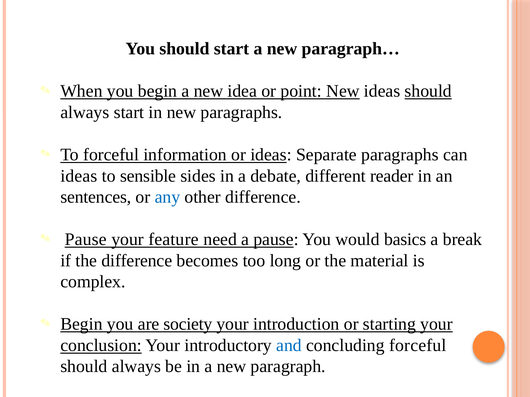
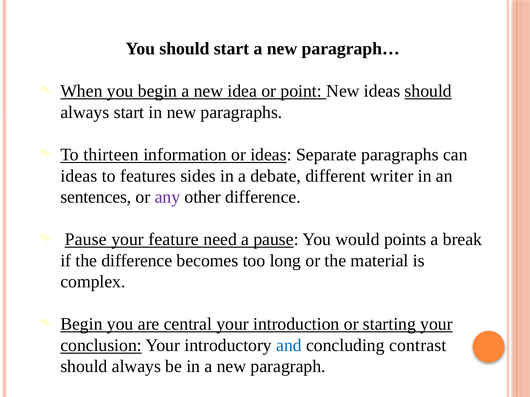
New at (343, 91) underline: present -> none
To forceful: forceful -> thirteen
sensible: sensible -> features
reader: reader -> writer
any colour: blue -> purple
basics: basics -> points
society: society -> central
concluding forceful: forceful -> contrast
